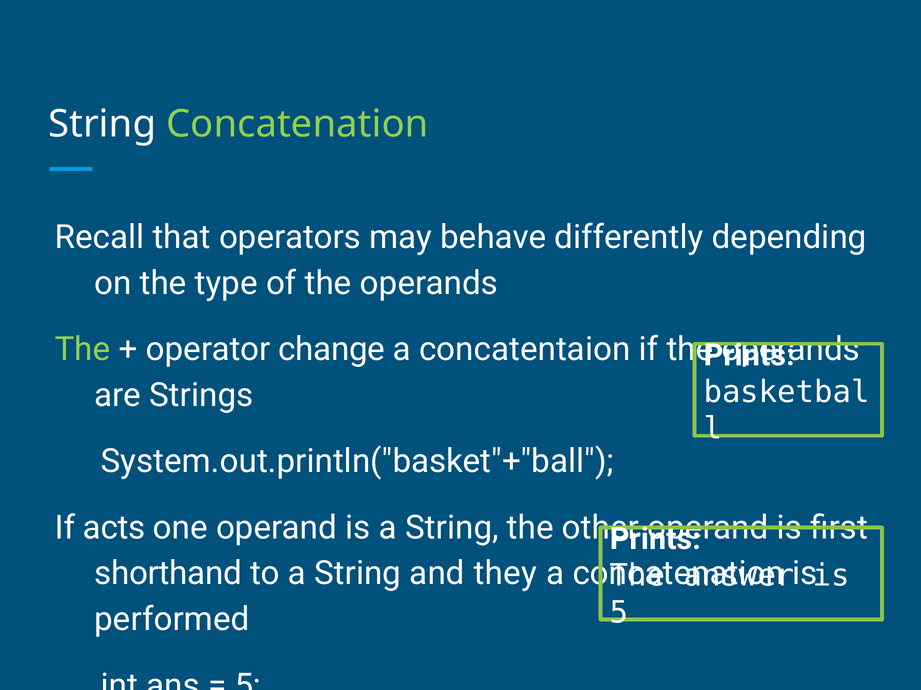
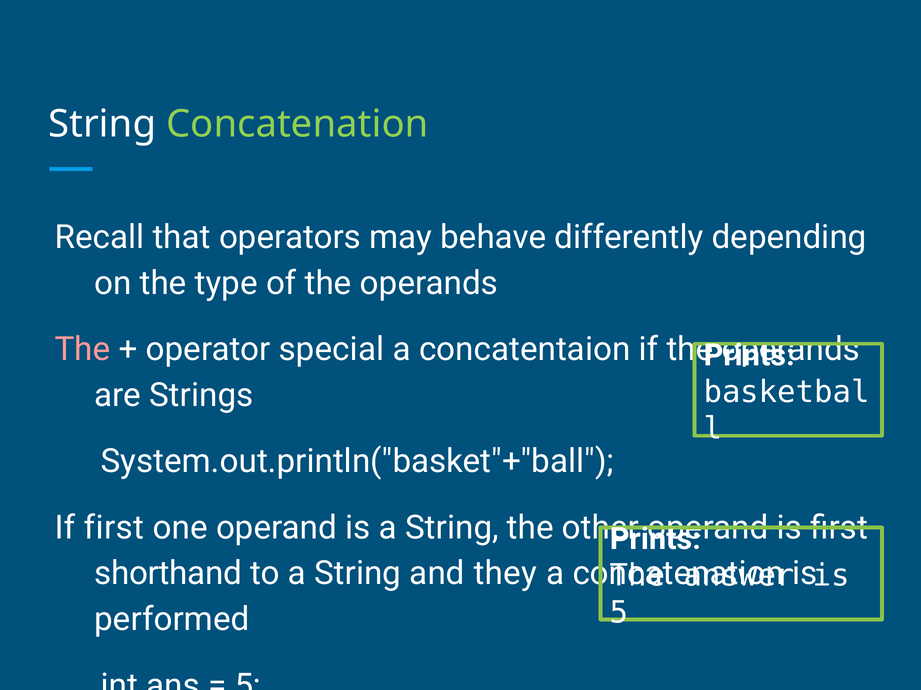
The at (83, 350) colour: light green -> pink
change: change -> special
If acts: acts -> first
